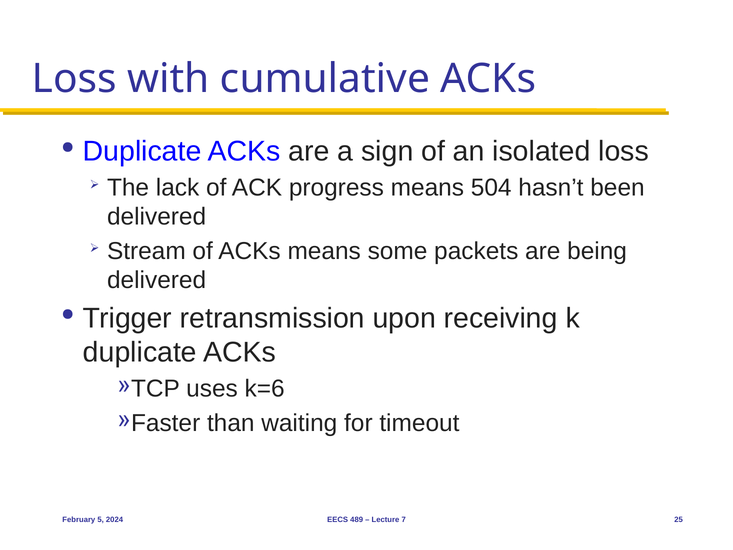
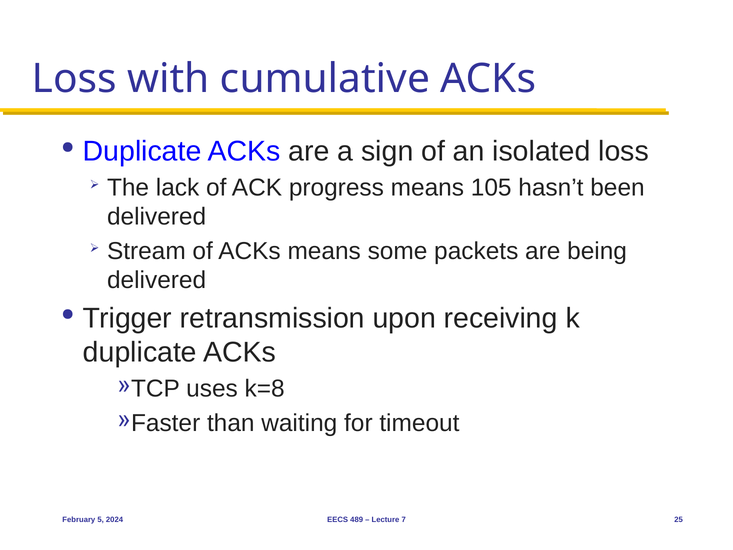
504: 504 -> 105
k=6: k=6 -> k=8
